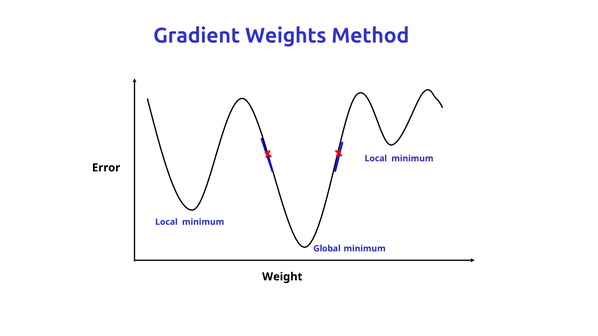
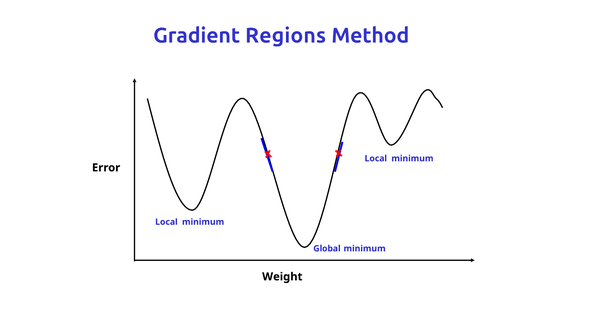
Weights: Weights -> Regions
